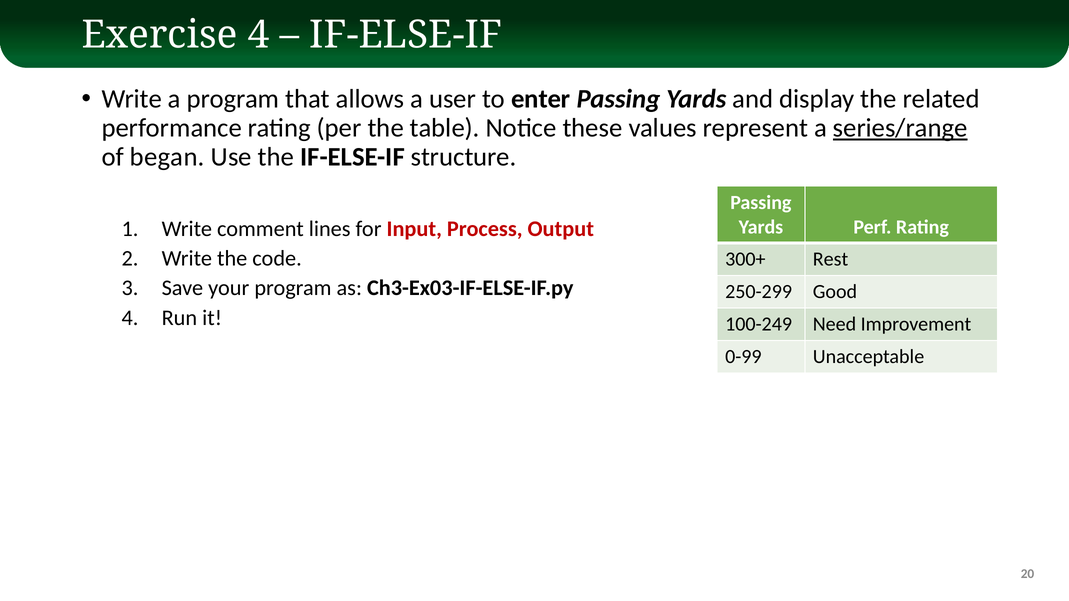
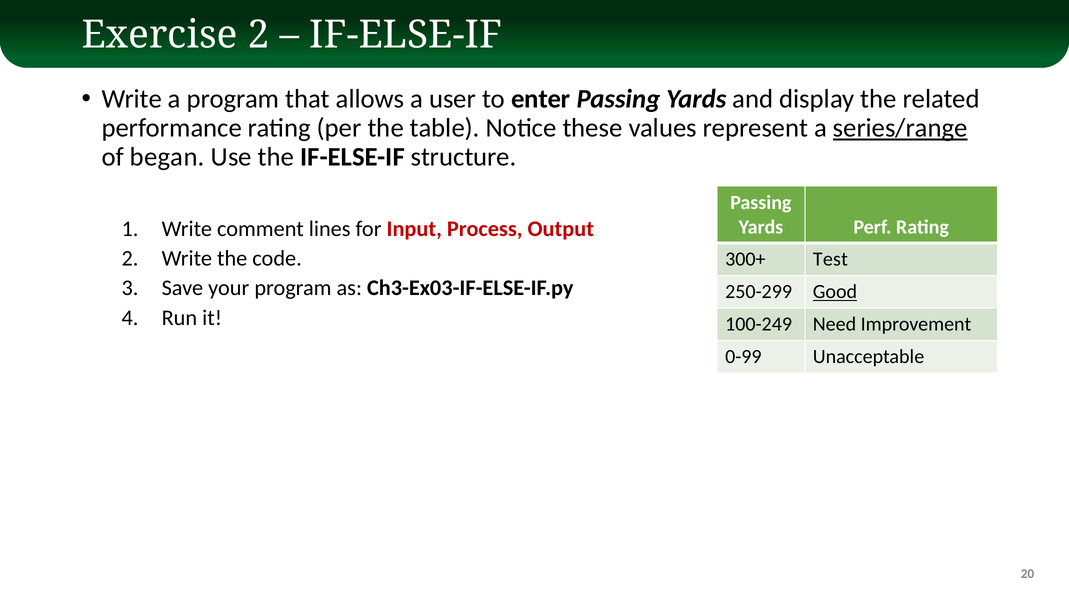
Exercise 4: 4 -> 2
Rest: Rest -> Test
Good underline: none -> present
